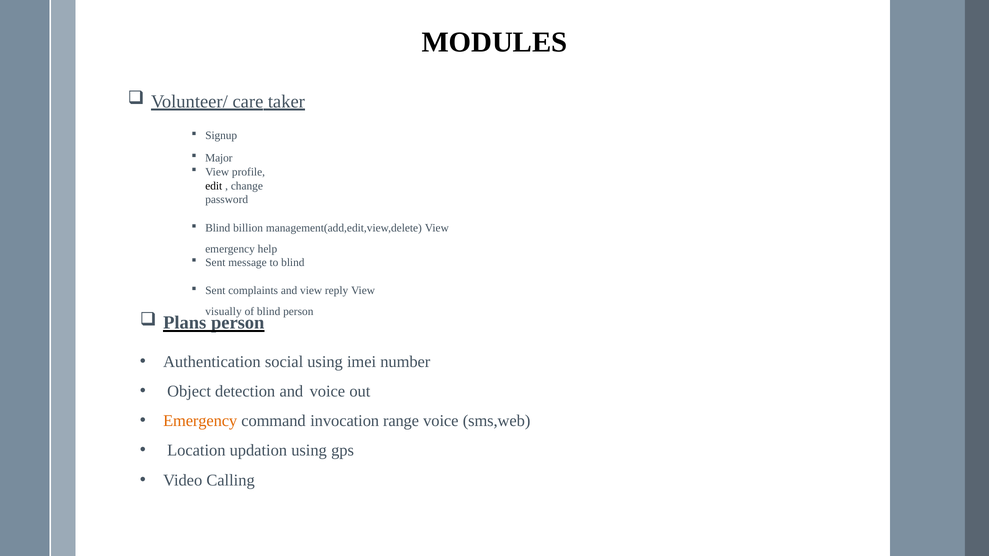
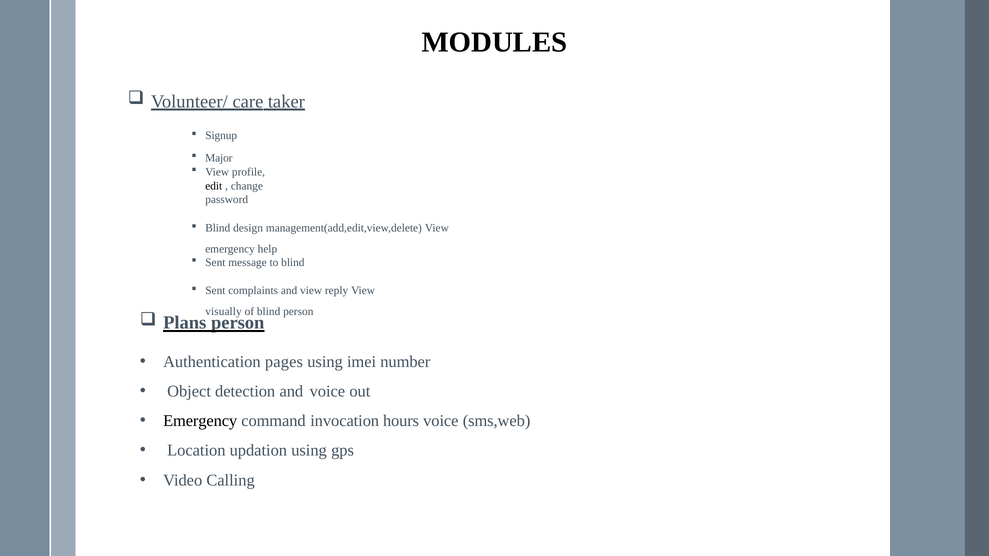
billion: billion -> design
social: social -> pages
Emergency at (200, 421) colour: orange -> black
range: range -> hours
